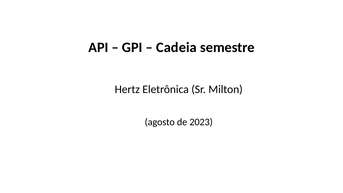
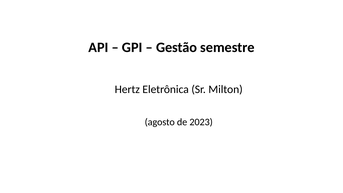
Cadeia: Cadeia -> Gestão
